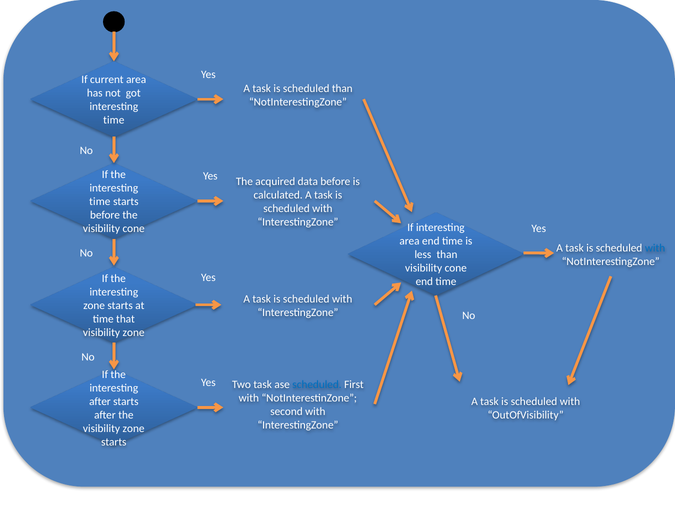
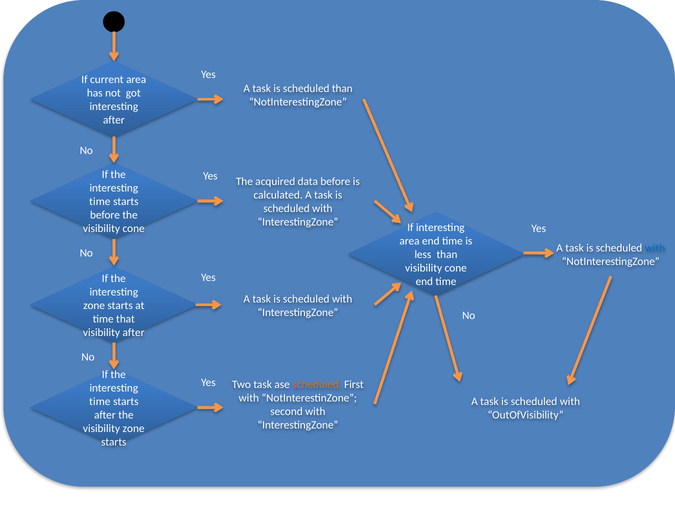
time at (114, 120): time -> after
zone at (134, 333): zone -> after
scheduled at (317, 385) colour: blue -> orange
after at (100, 402): after -> time
